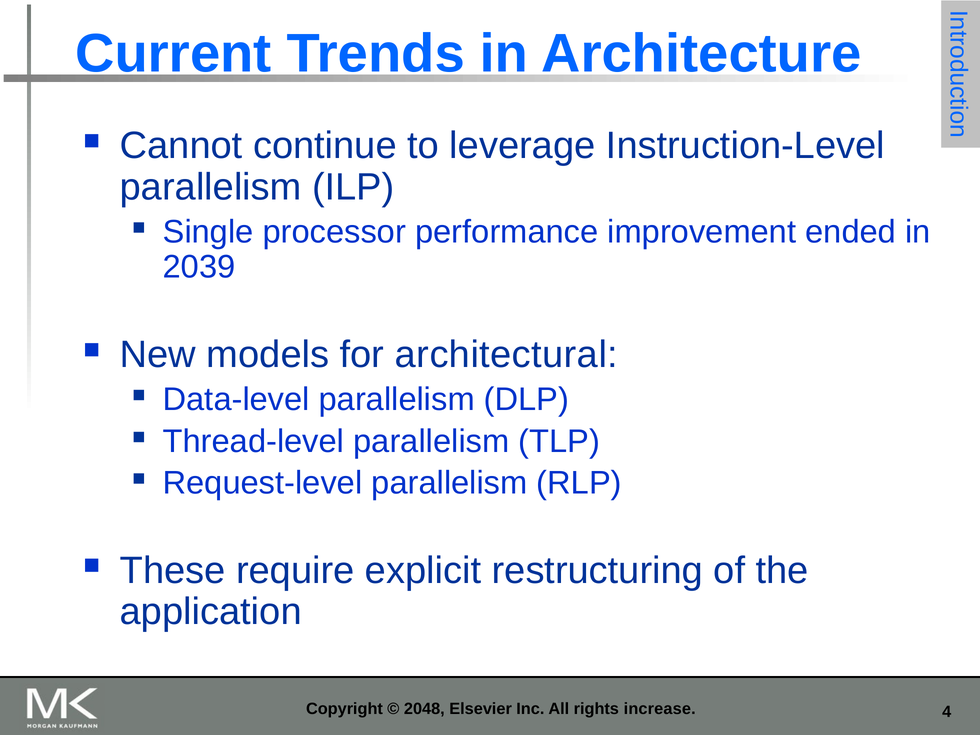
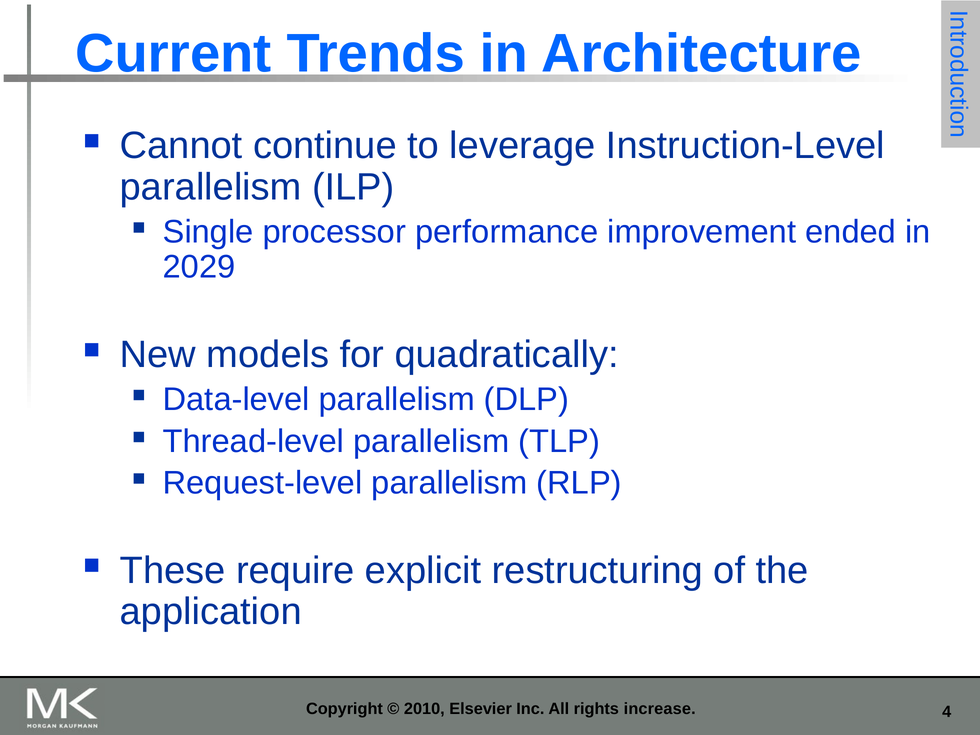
2039: 2039 -> 2029
architectural: architectural -> quadratically
2048: 2048 -> 2010
